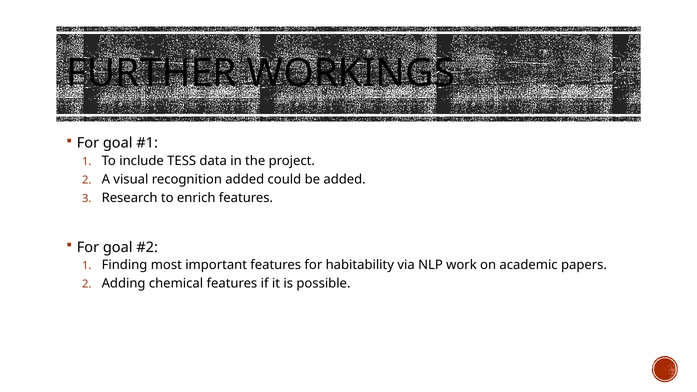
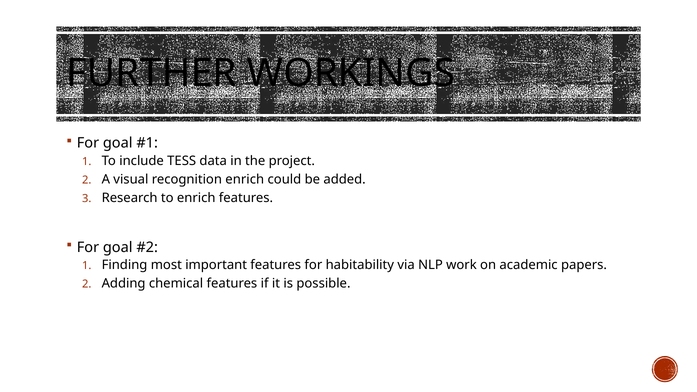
recognition added: added -> enrich
